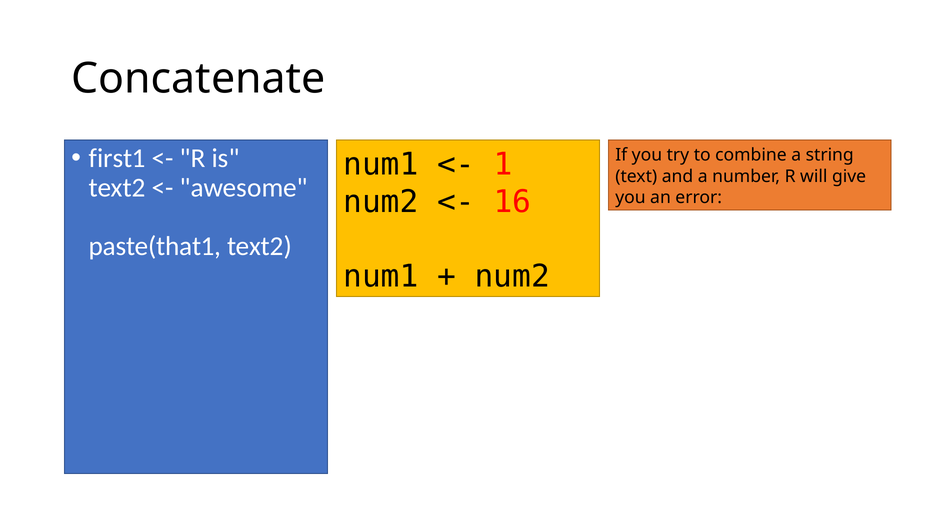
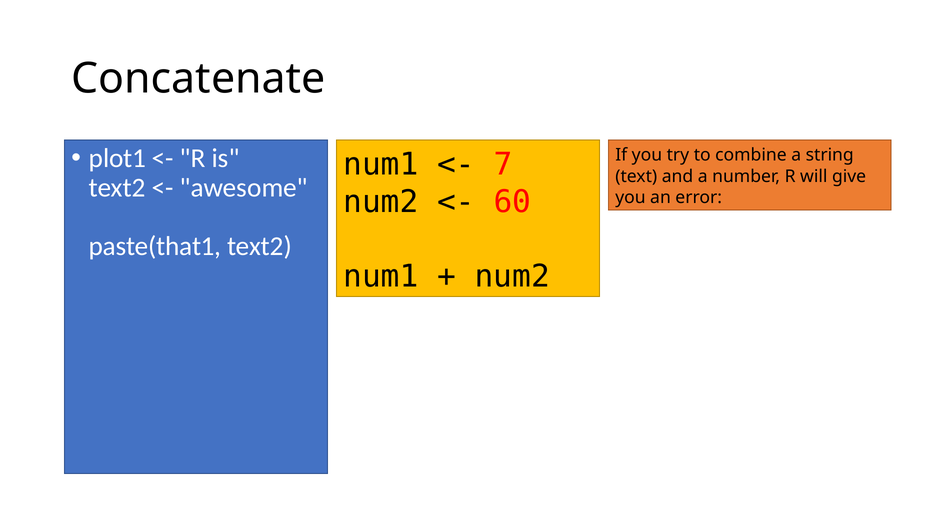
first1: first1 -> plot1
1: 1 -> 7
16: 16 -> 60
